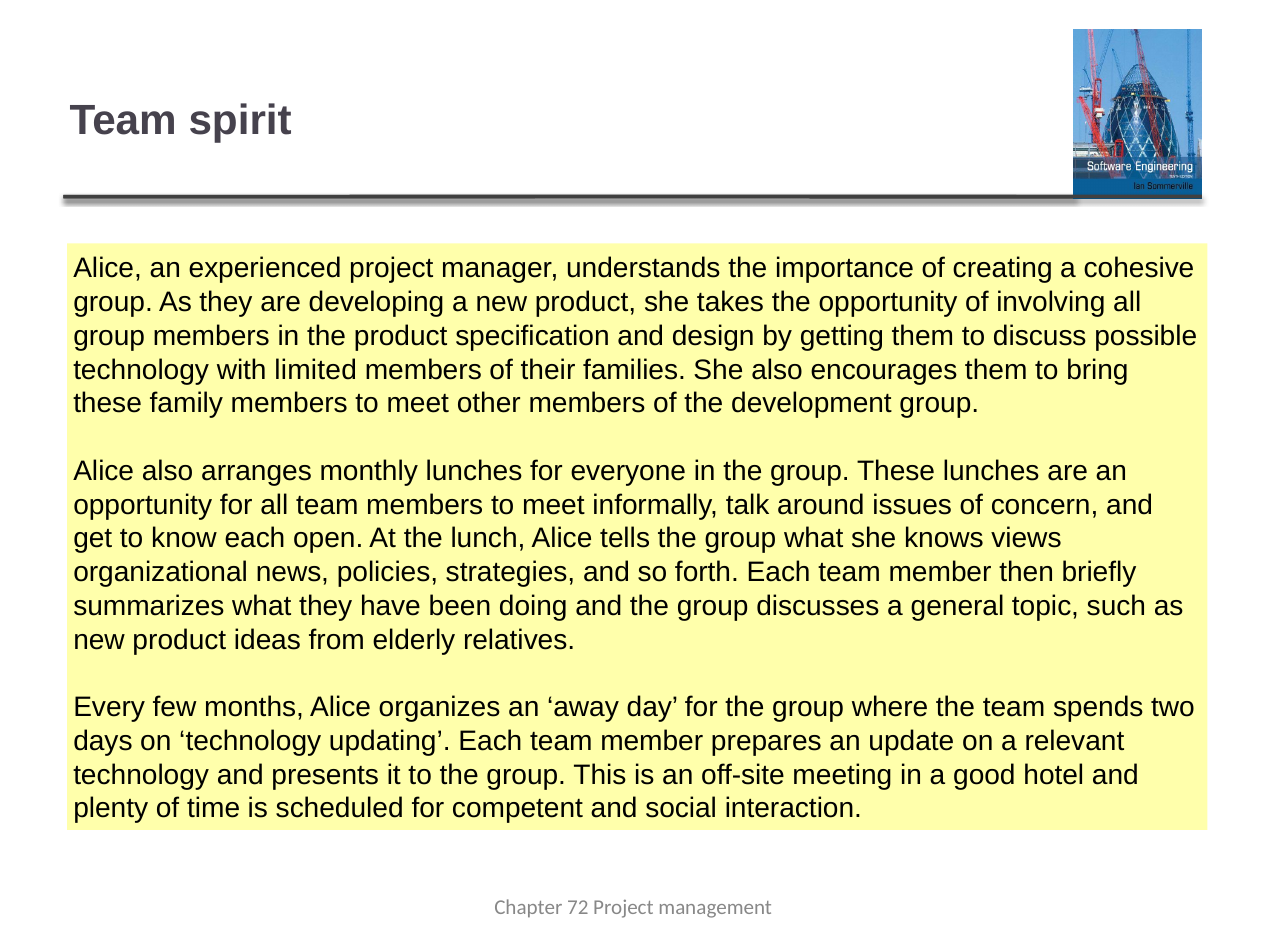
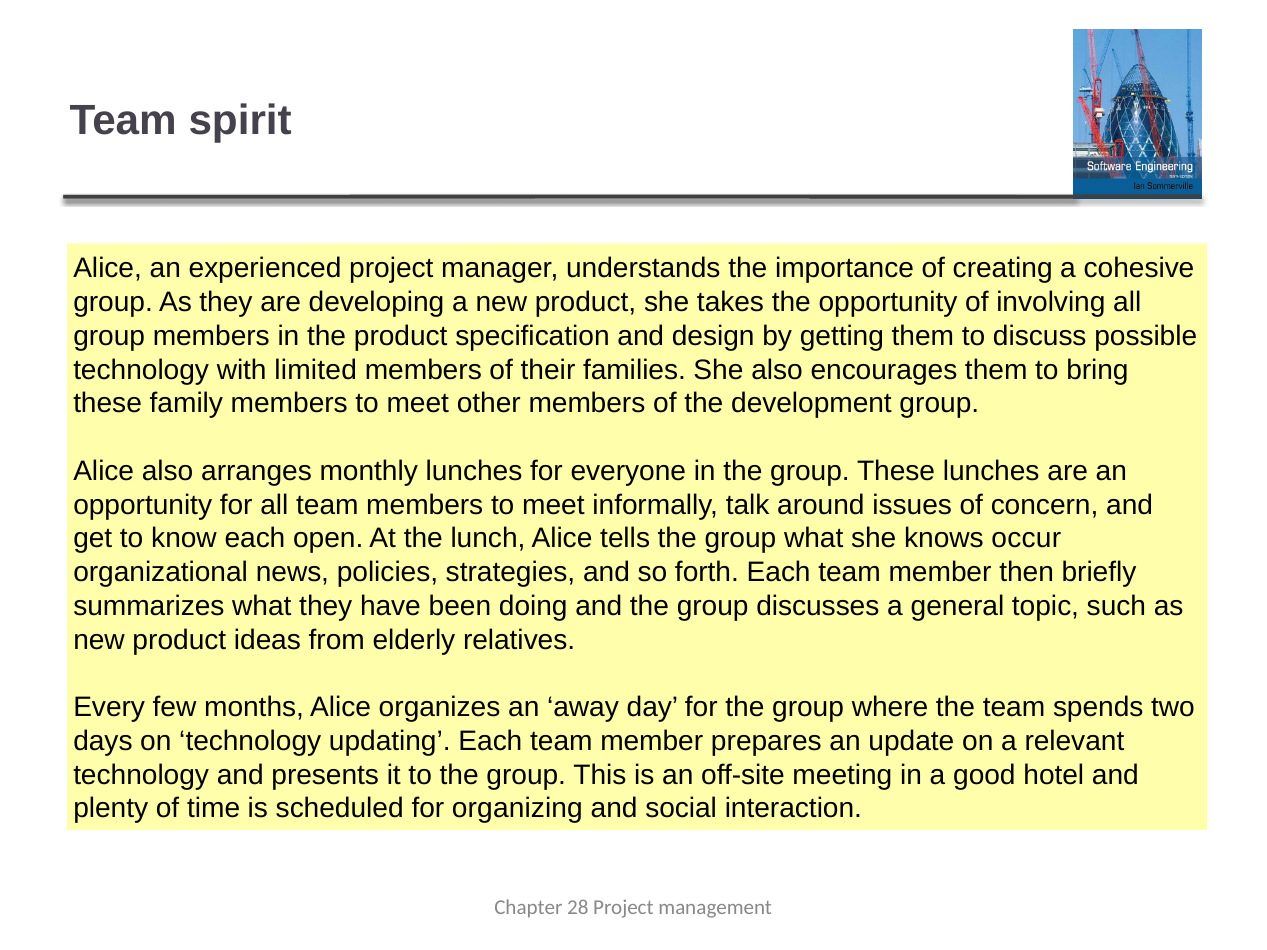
views: views -> occur
competent: competent -> organizing
72: 72 -> 28
